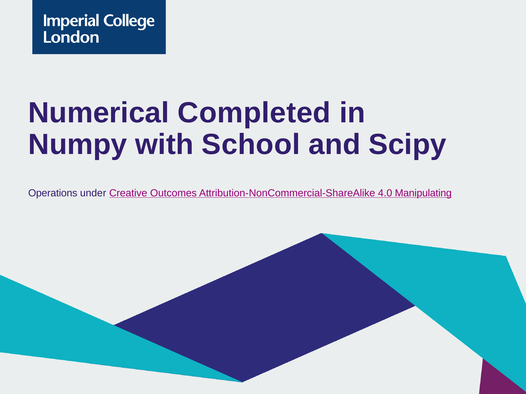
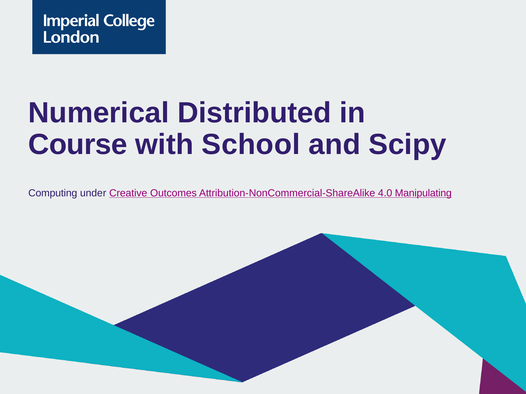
Completed: Completed -> Distributed
Numpy: Numpy -> Course
Operations: Operations -> Computing
